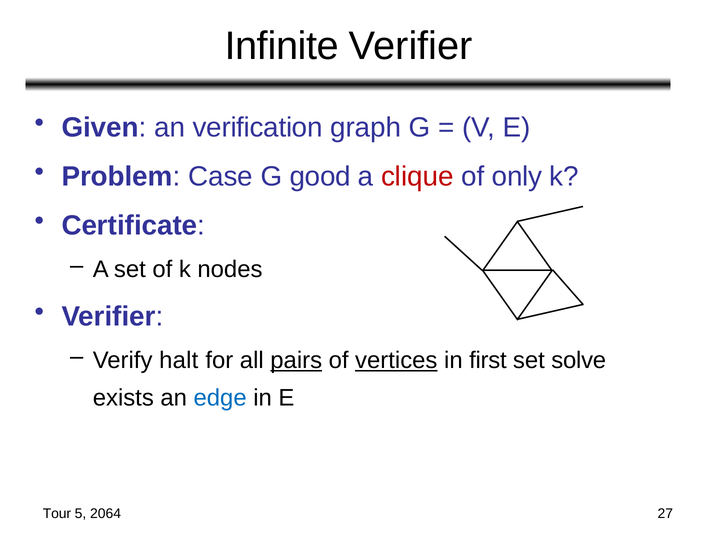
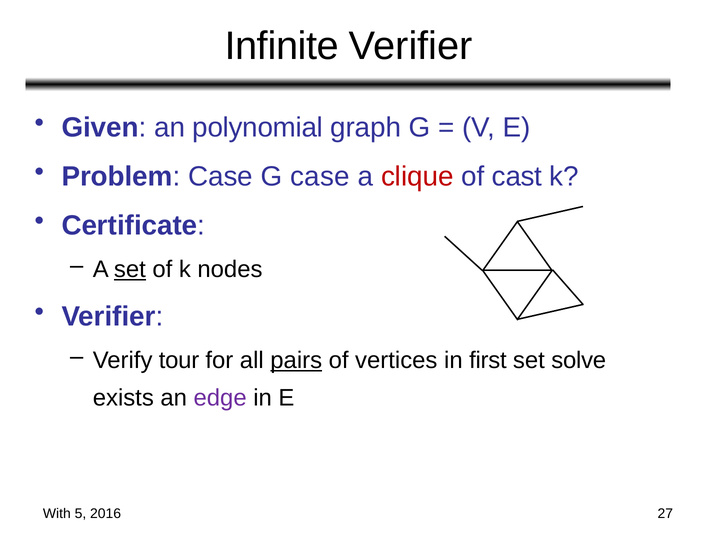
verification: verification -> polynomial
G good: good -> case
only: only -> cast
set at (130, 269) underline: none -> present
halt: halt -> tour
vertices underline: present -> none
edge colour: blue -> purple
Tour: Tour -> With
2064: 2064 -> 2016
